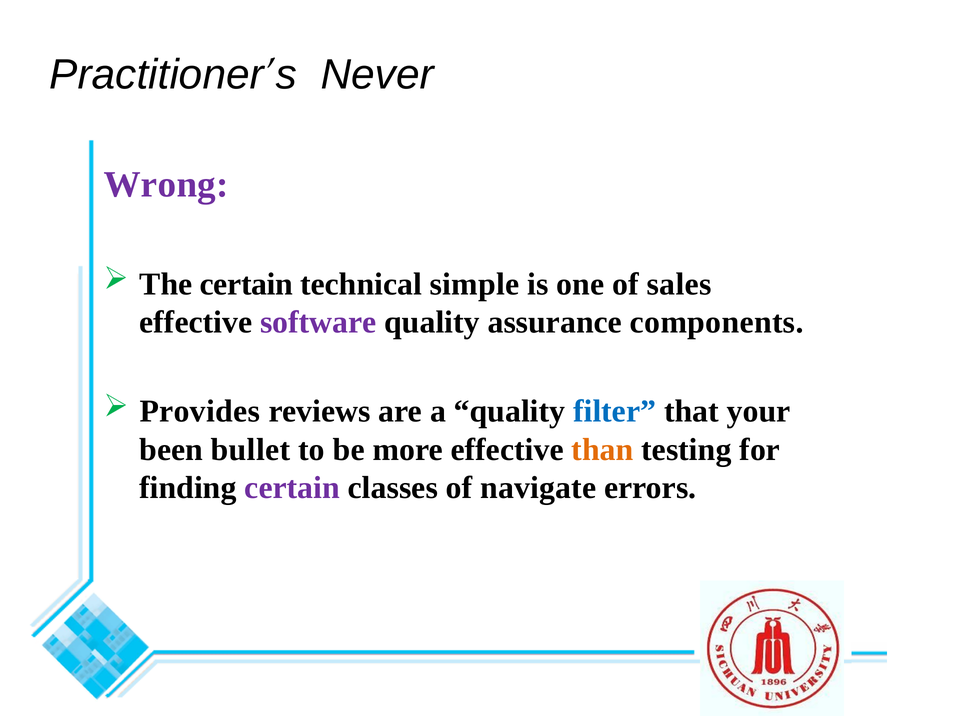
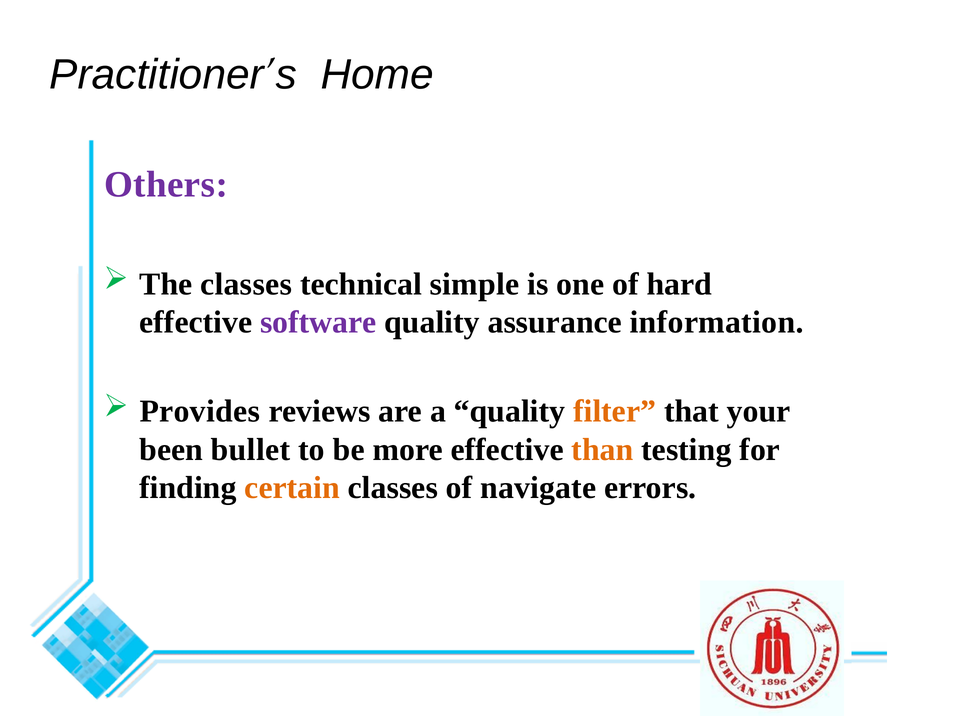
Never: Never -> Home
Wrong: Wrong -> Others
The certain: certain -> classes
sales: sales -> hard
components: components -> information
filter colour: blue -> orange
certain at (292, 488) colour: purple -> orange
